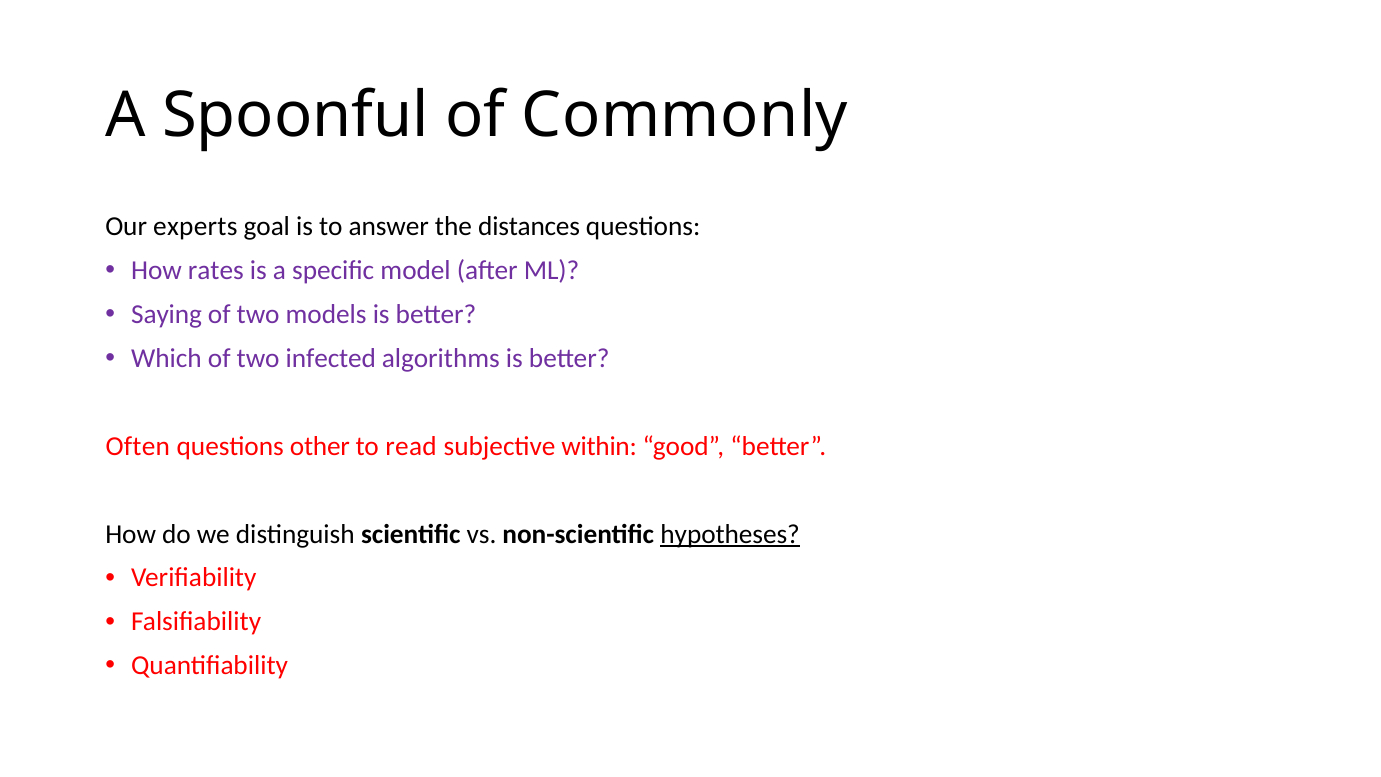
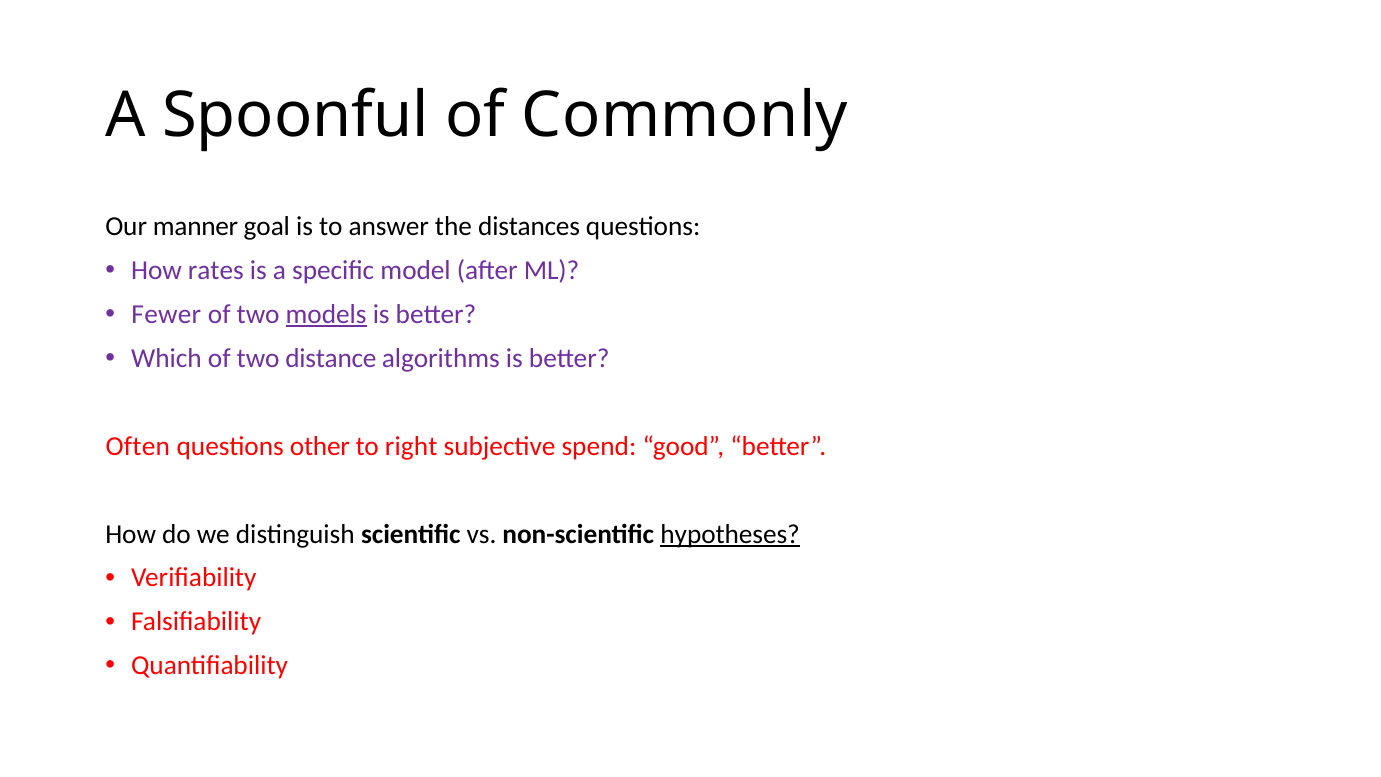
experts: experts -> manner
Saying: Saying -> Fewer
models underline: none -> present
infected: infected -> distance
read: read -> right
within: within -> spend
